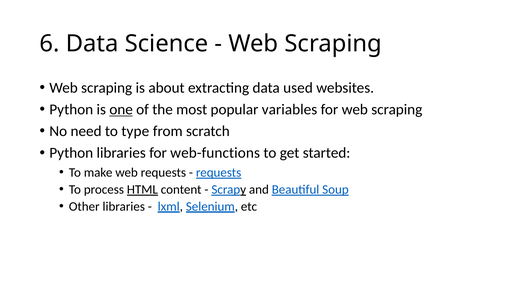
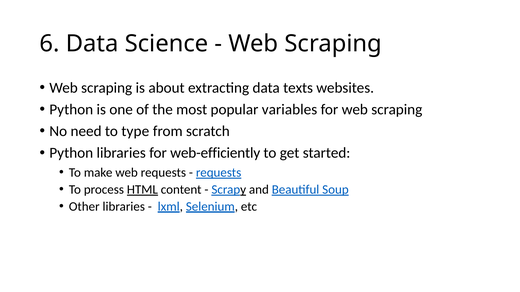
used: used -> texts
one underline: present -> none
web-functions: web-functions -> web-efficiently
